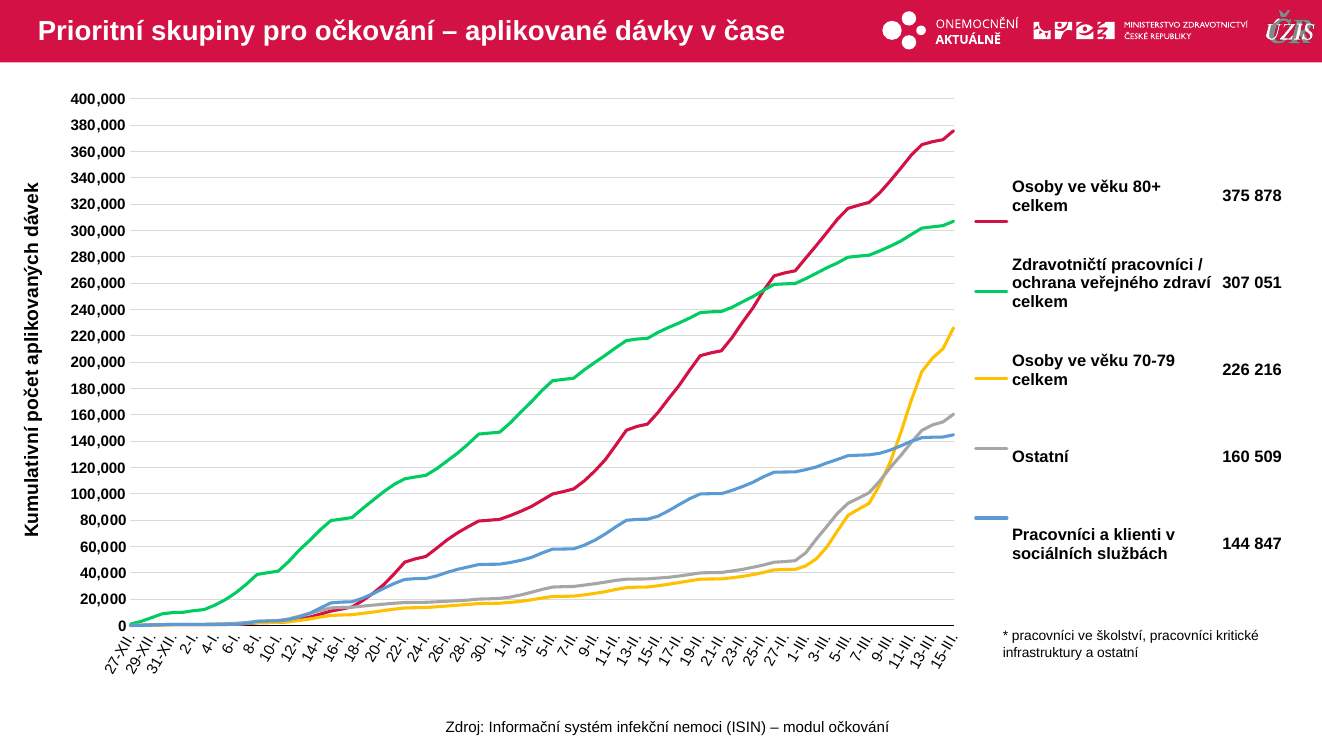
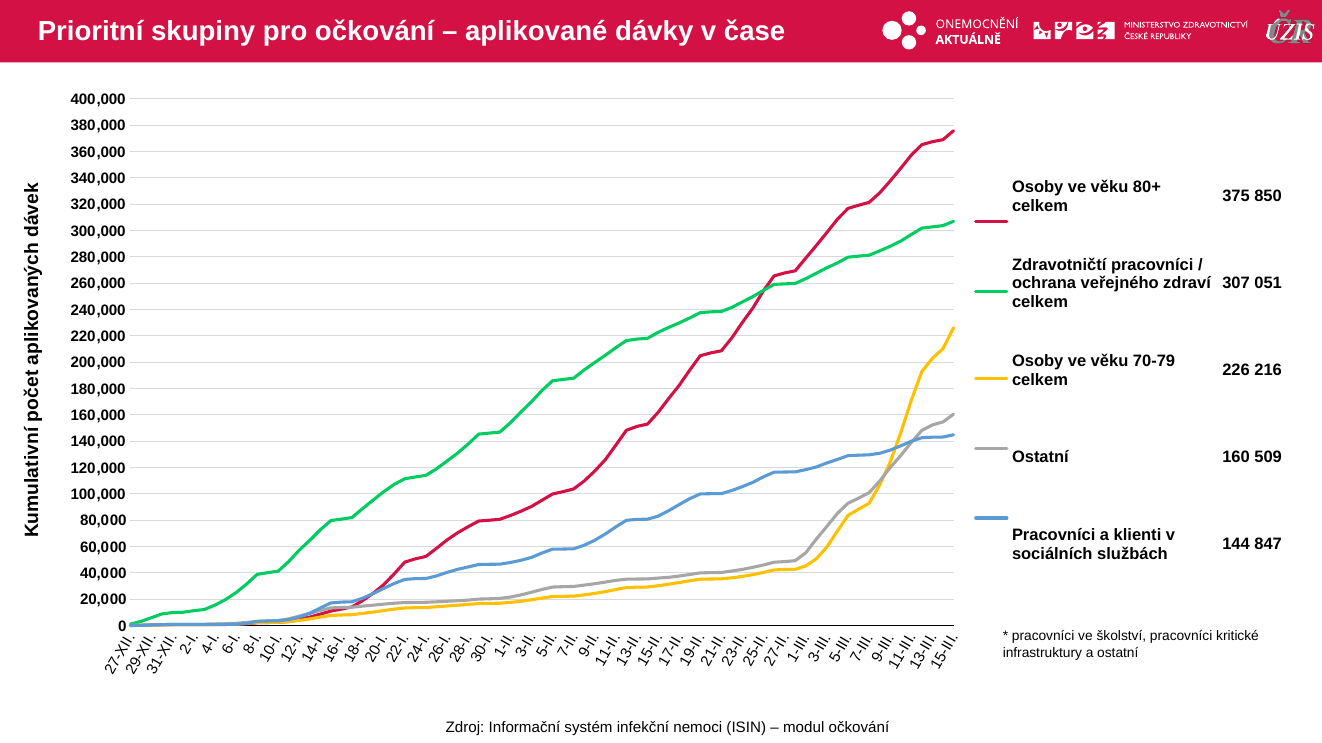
878: 878 -> 850
